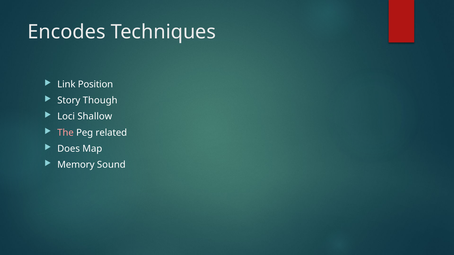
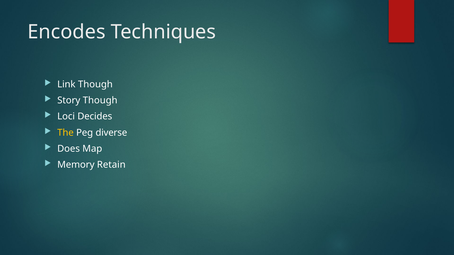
Link Position: Position -> Though
Shallow: Shallow -> Decides
The colour: pink -> yellow
related: related -> diverse
Sound: Sound -> Retain
